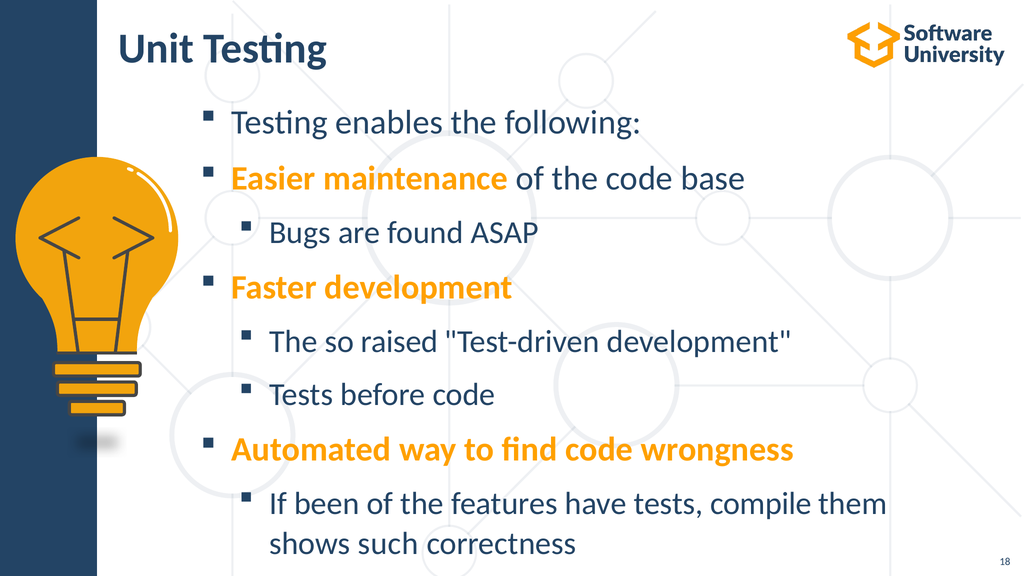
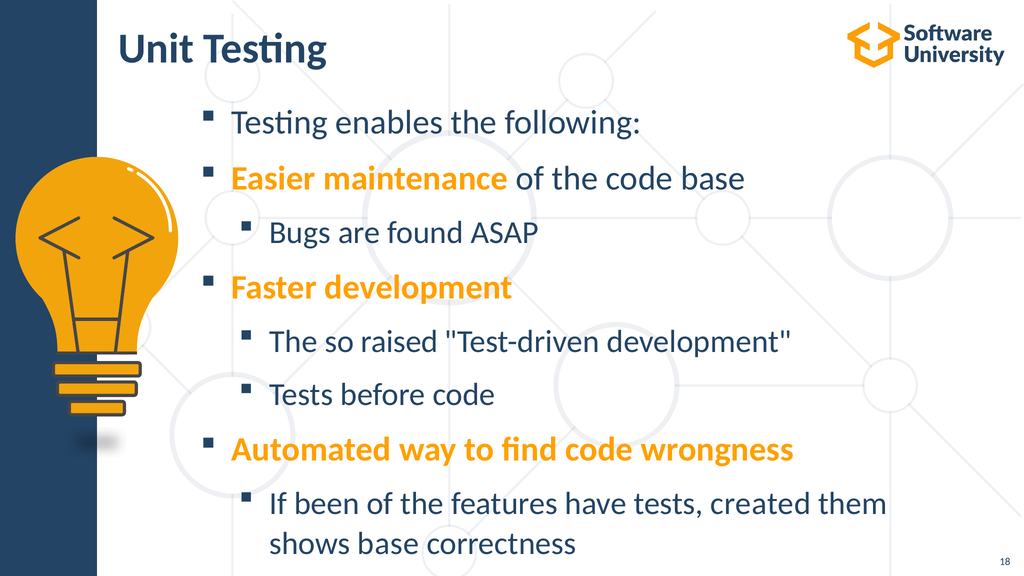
compile: compile -> created
shows such: such -> base
